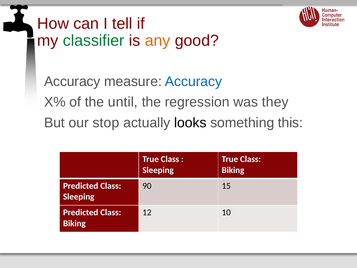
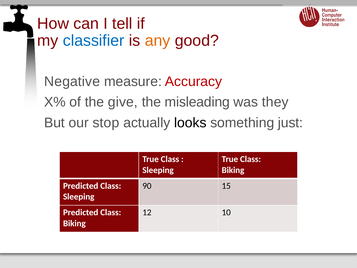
classifier colour: green -> blue
Accuracy at (72, 81): Accuracy -> Negative
Accuracy at (193, 81) colour: blue -> red
until: until -> give
regression: regression -> misleading
this: this -> just
